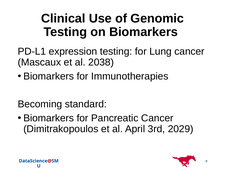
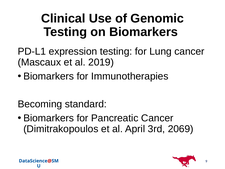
2038: 2038 -> 2019
2029: 2029 -> 2069
